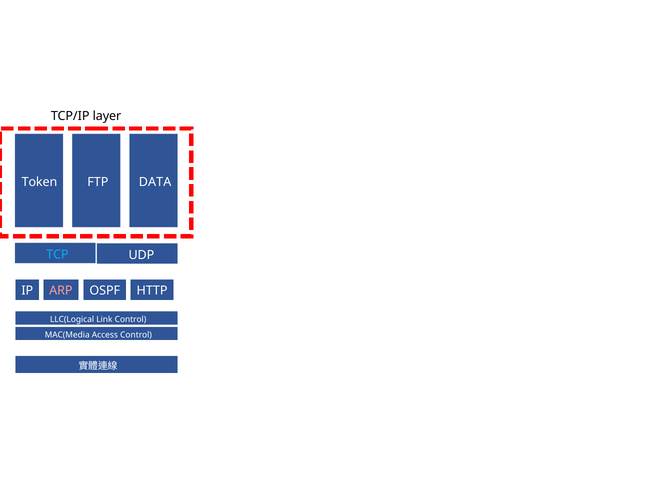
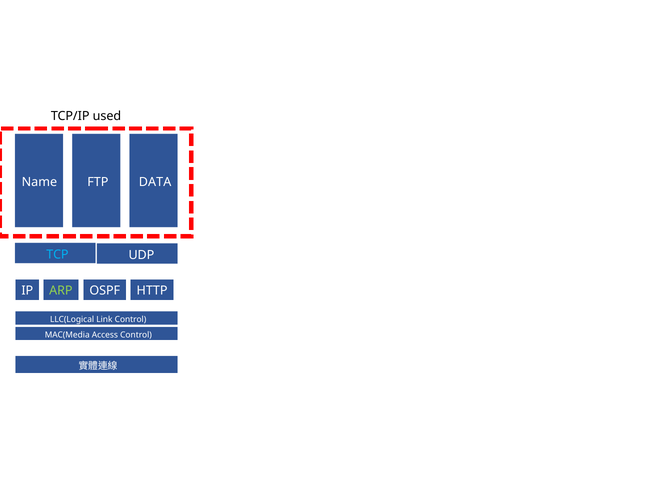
layer: layer -> used
Token: Token -> Name
ARP colour: pink -> light green
